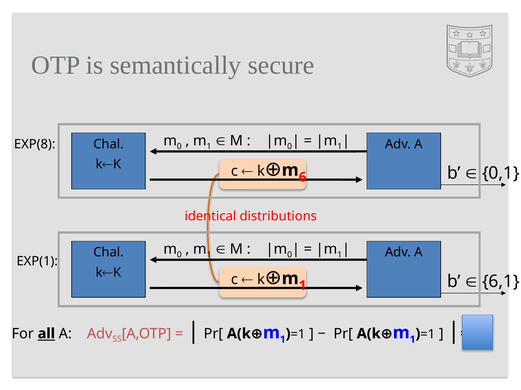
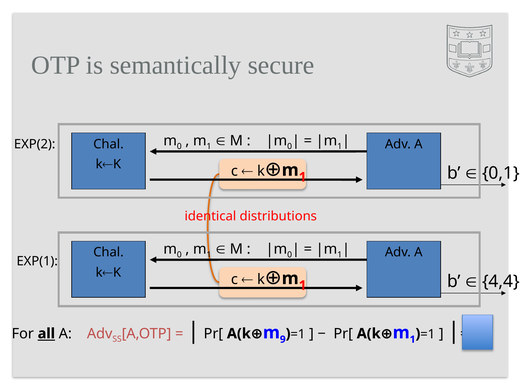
EXP(8: EXP(8 -> EXP(2
6 at (303, 177): 6 -> 1
6,1: 6,1 -> 4,4
1 at (283, 340): 1 -> 9
